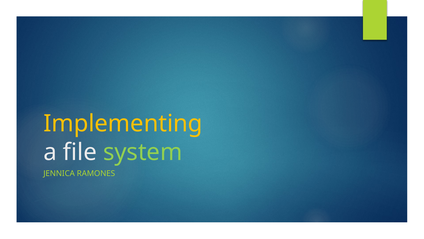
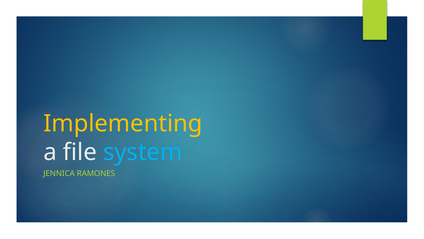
system colour: light green -> light blue
